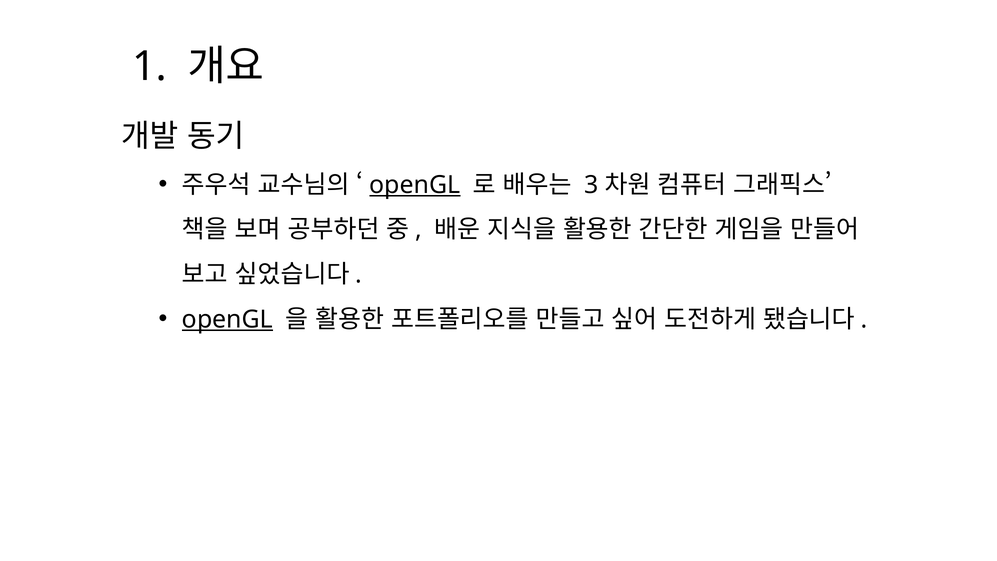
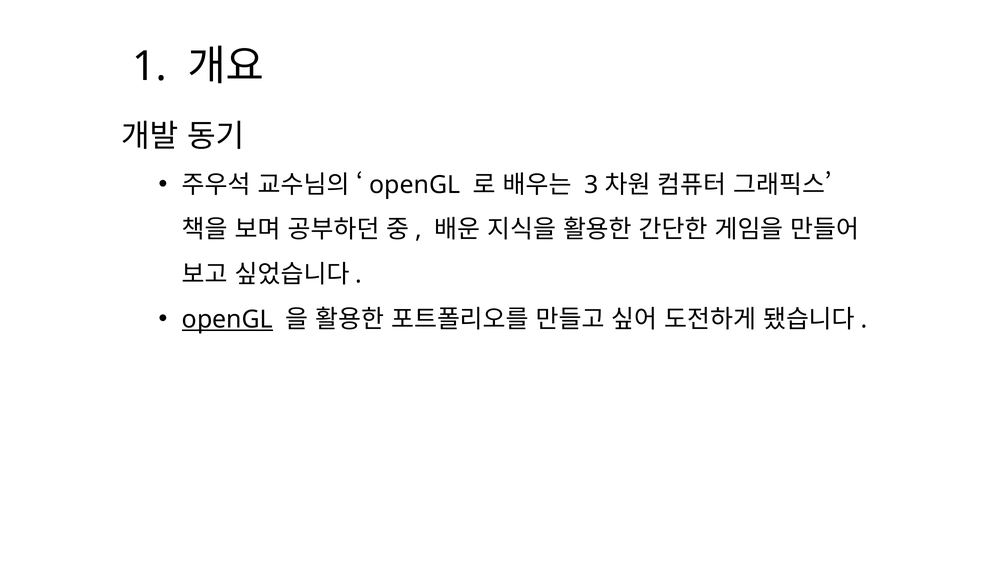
openGL at (415, 185) underline: present -> none
